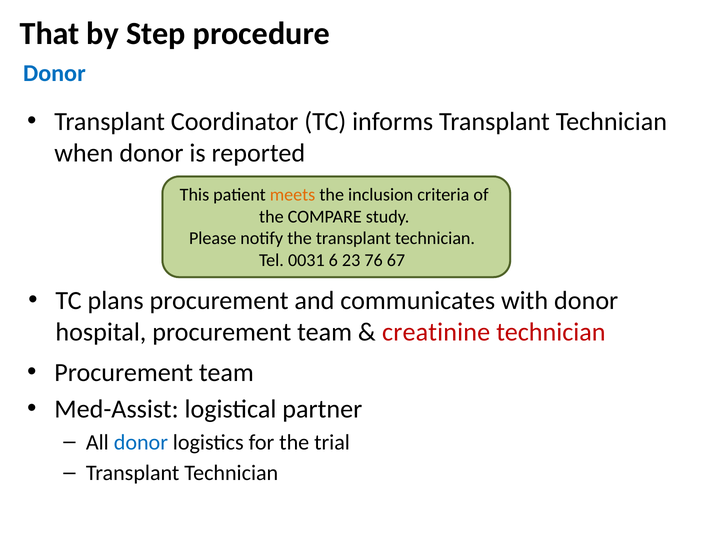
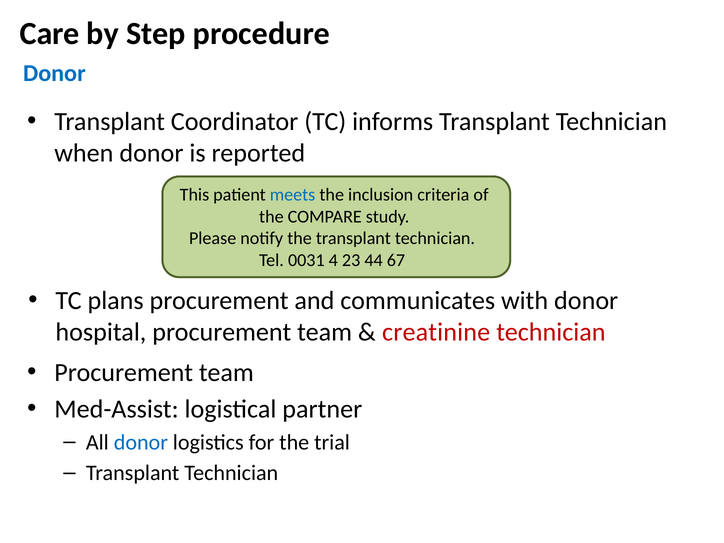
That: That -> Care
meets colour: orange -> blue
6: 6 -> 4
76: 76 -> 44
